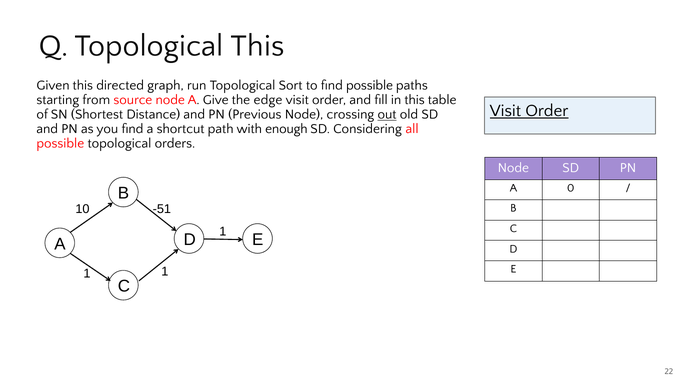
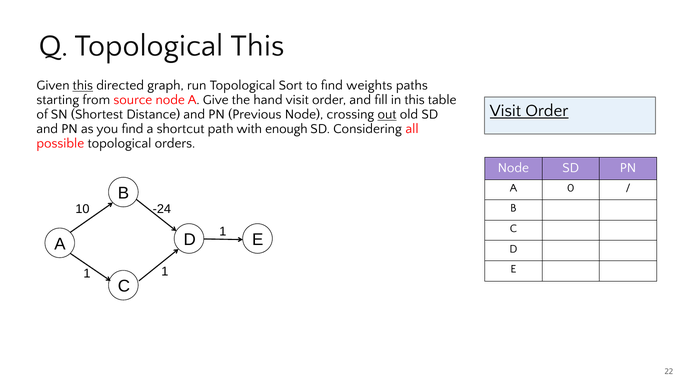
this at (83, 86) underline: none -> present
find possible: possible -> weights
edge: edge -> hand
-51: -51 -> -24
